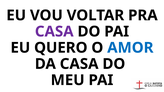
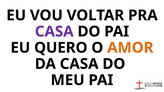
AMOR colour: blue -> orange
